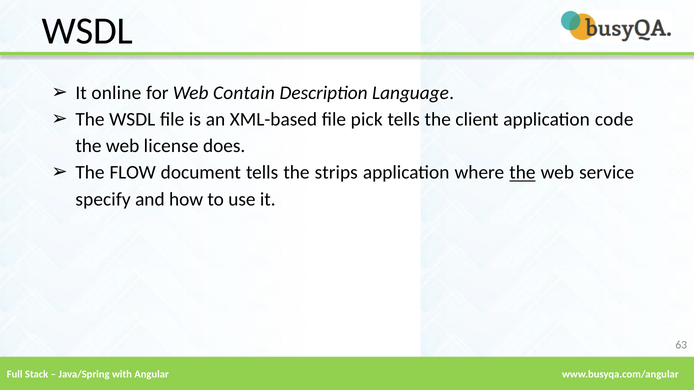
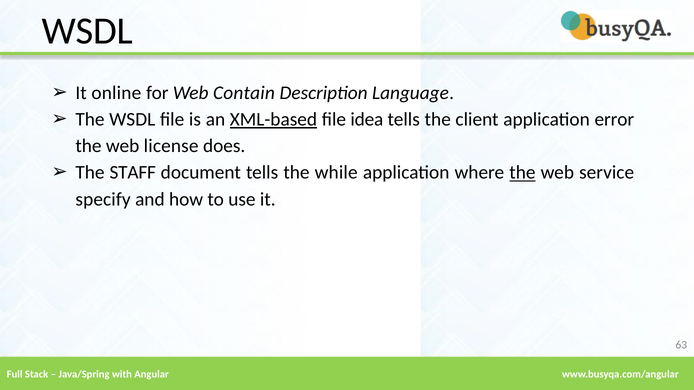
XML-based underline: none -> present
pick: pick -> idea
code: code -> error
FLOW: FLOW -> STAFF
strips: strips -> while
